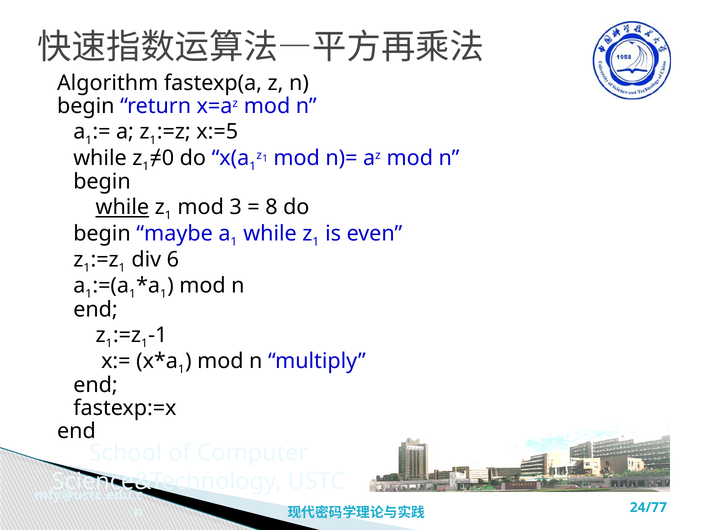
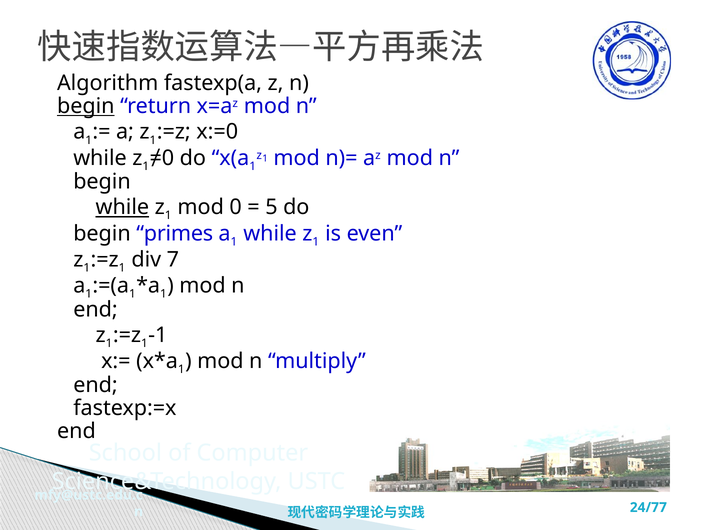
begin at (86, 106) underline: none -> present
x:=5: x:=5 -> x:=0
mod 3: 3 -> 0
8: 8 -> 5
maybe: maybe -> primes
6: 6 -> 7
